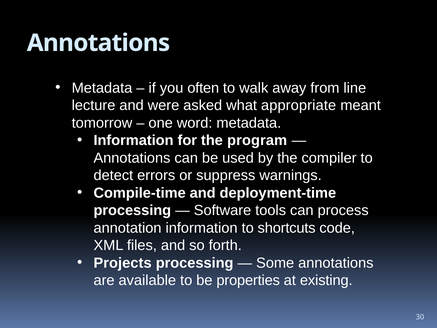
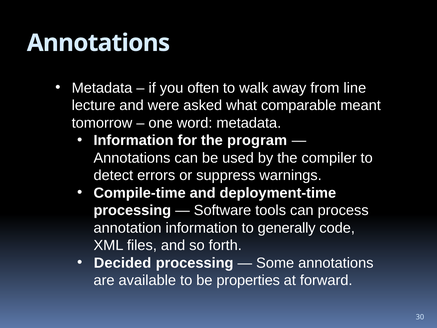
appropriate: appropriate -> comparable
shortcuts: shortcuts -> generally
Projects: Projects -> Decided
existing: existing -> forward
